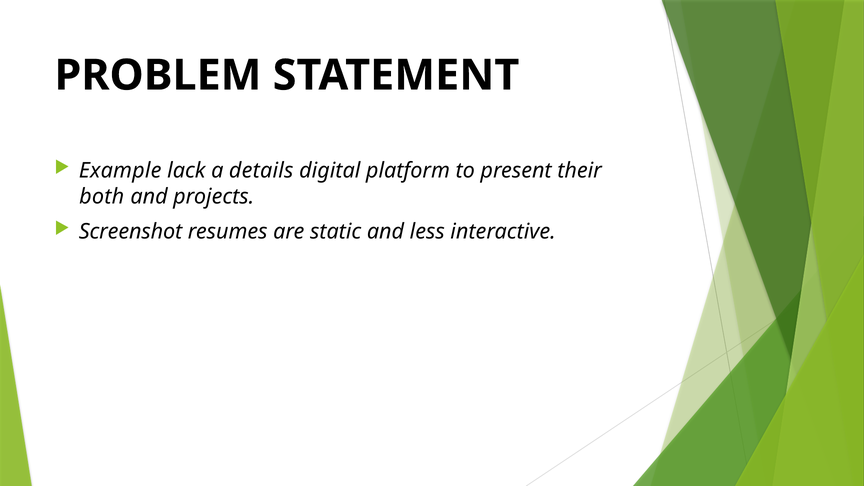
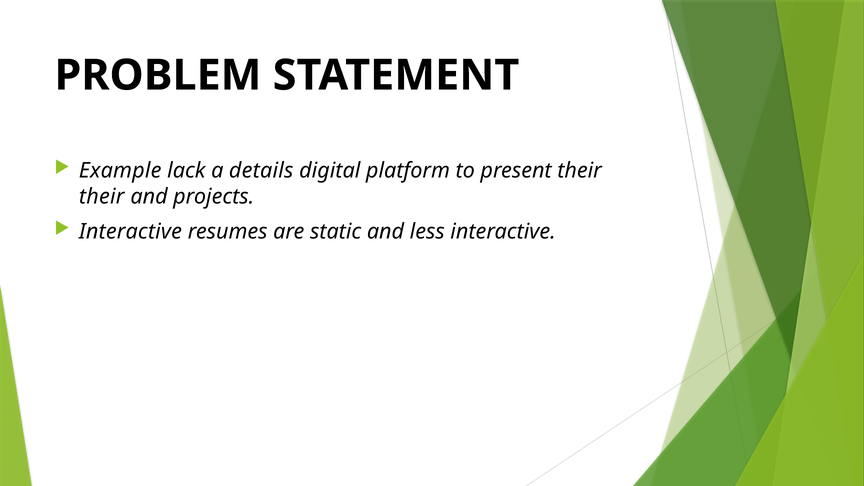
both at (102, 197): both -> their
Screenshot at (131, 232): Screenshot -> Interactive
